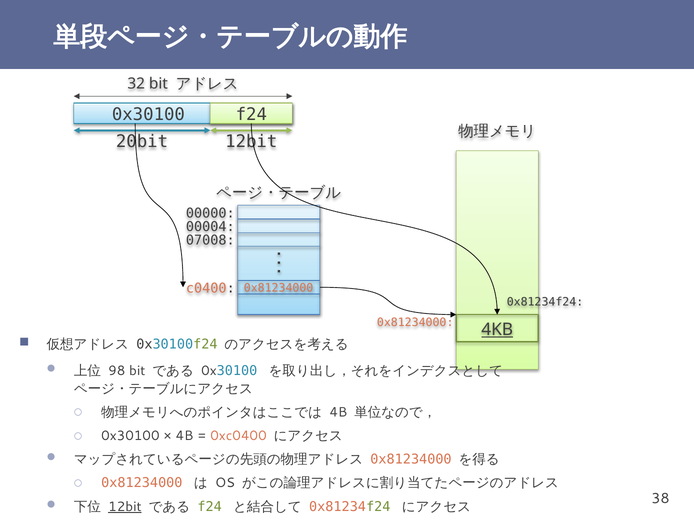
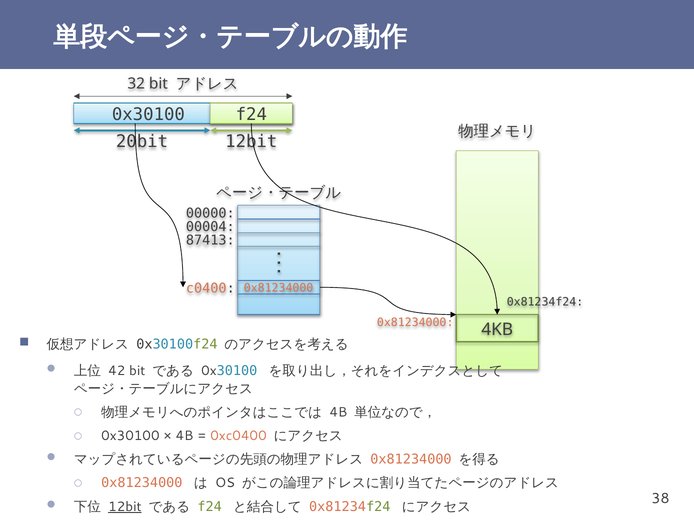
07008: 07008 -> 87413
4KB underline: present -> none
98: 98 -> 42
